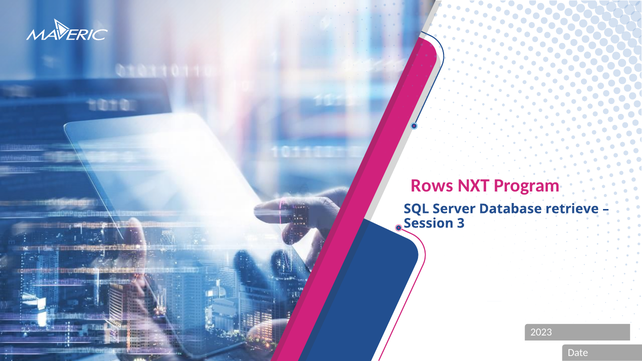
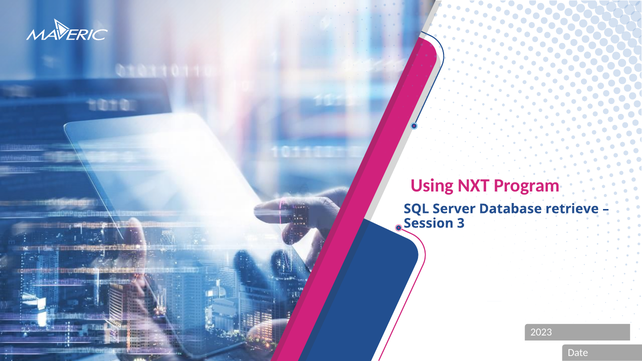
Rows: Rows -> Using
